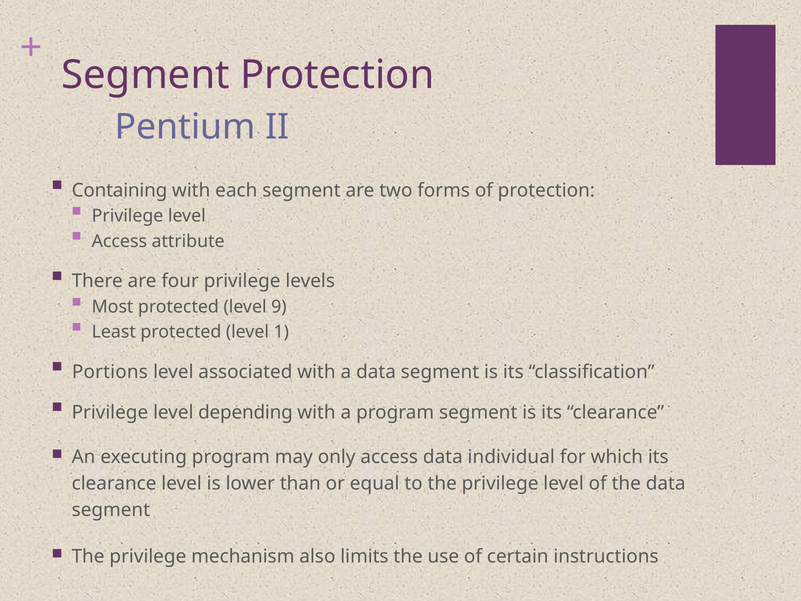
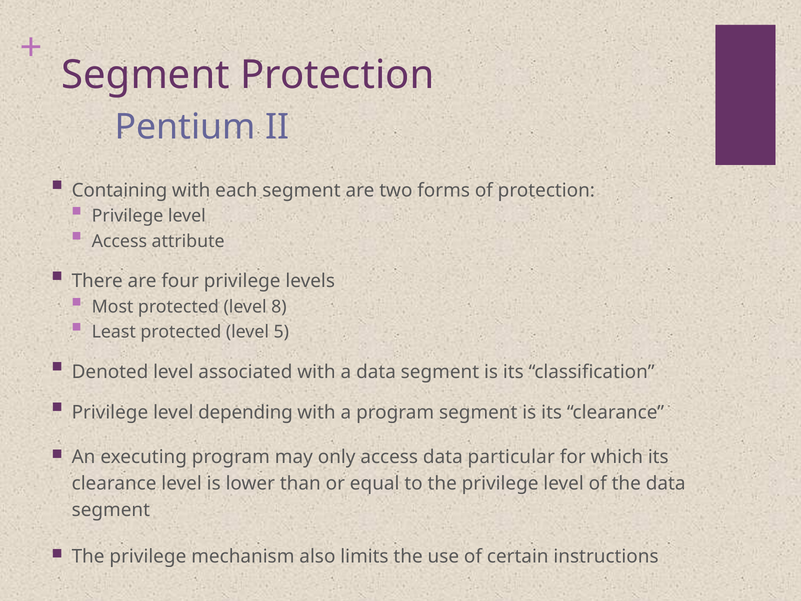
9: 9 -> 8
1: 1 -> 5
Portions: Portions -> Denoted
individual: individual -> particular
